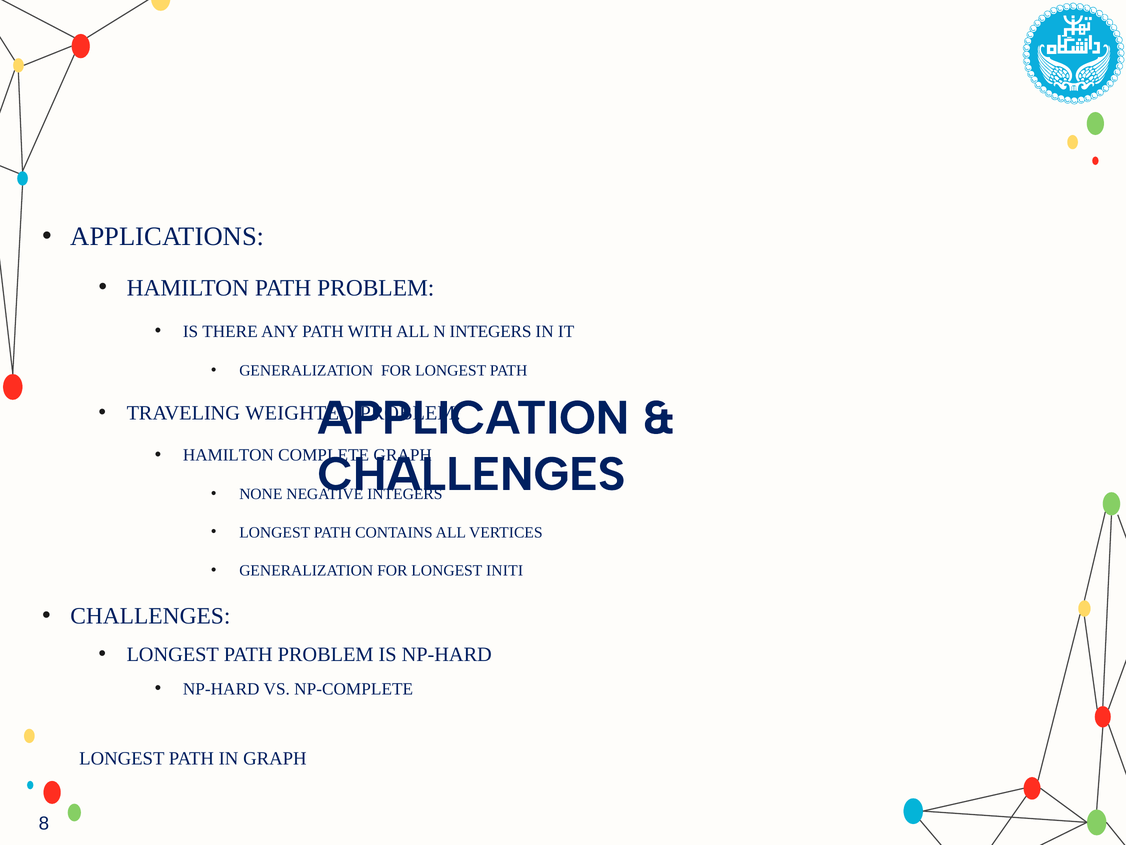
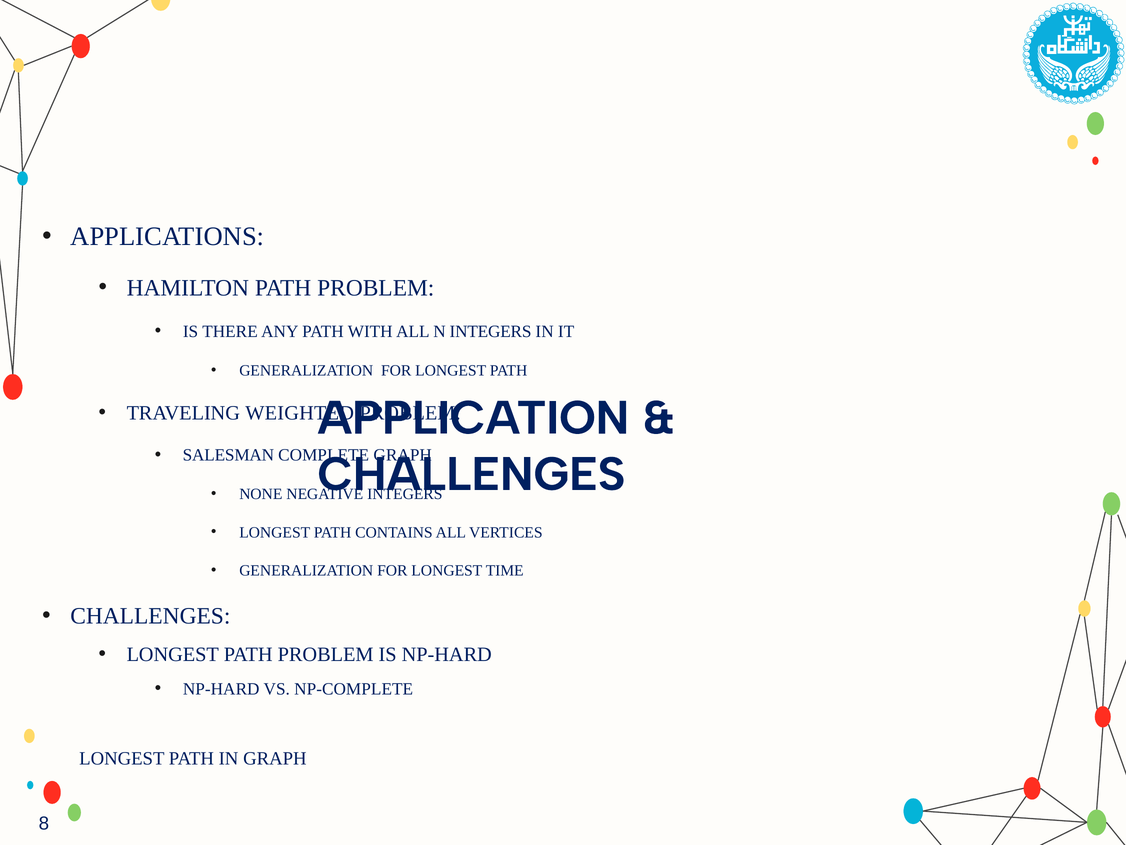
HAMILTON at (228, 455): HAMILTON -> SALESMAN
INITI: INITI -> TIME
